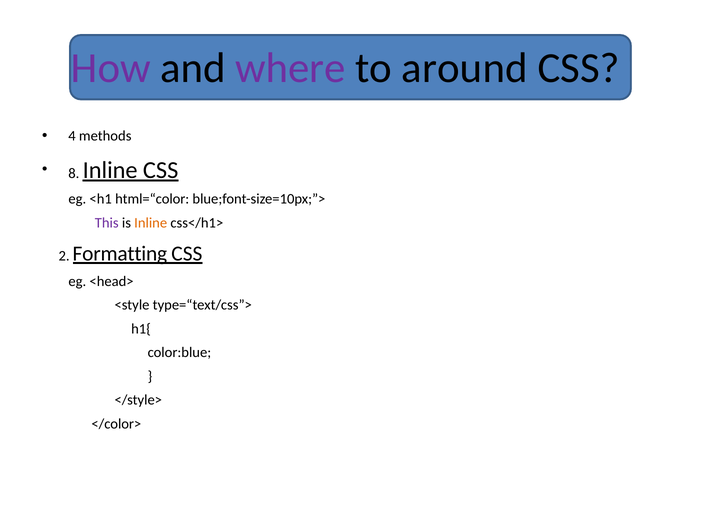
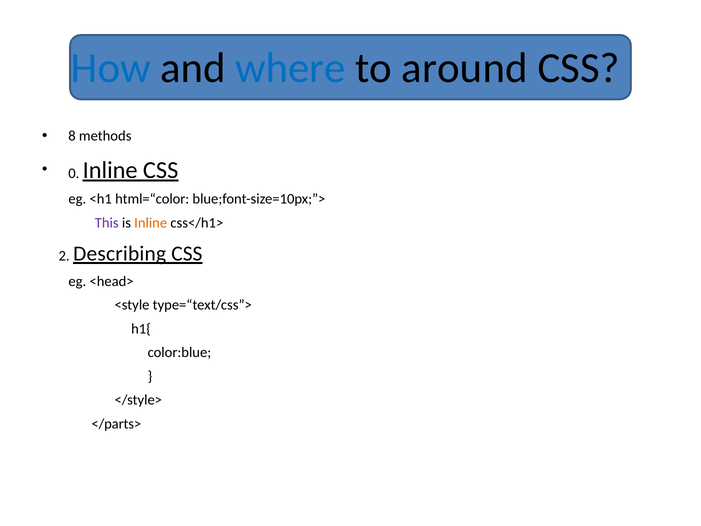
How colour: purple -> blue
where colour: purple -> blue
4: 4 -> 8
8: 8 -> 0
Formatting: Formatting -> Describing
</color>: </color> -> </parts>
